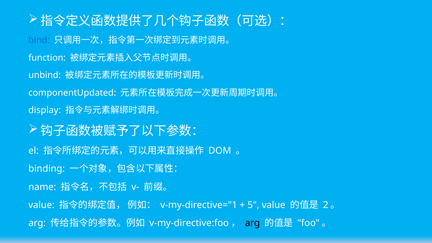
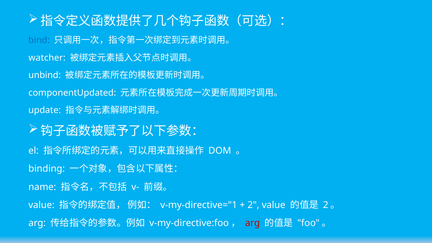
function: function -> watcher
display: display -> update
5 at (253, 205): 5 -> 2
arg at (252, 223) colour: black -> red
